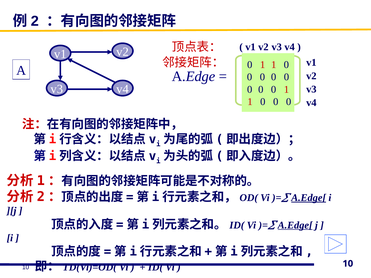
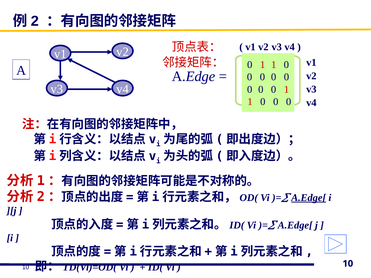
A.Edge[ at (295, 225) underline: present -> none
